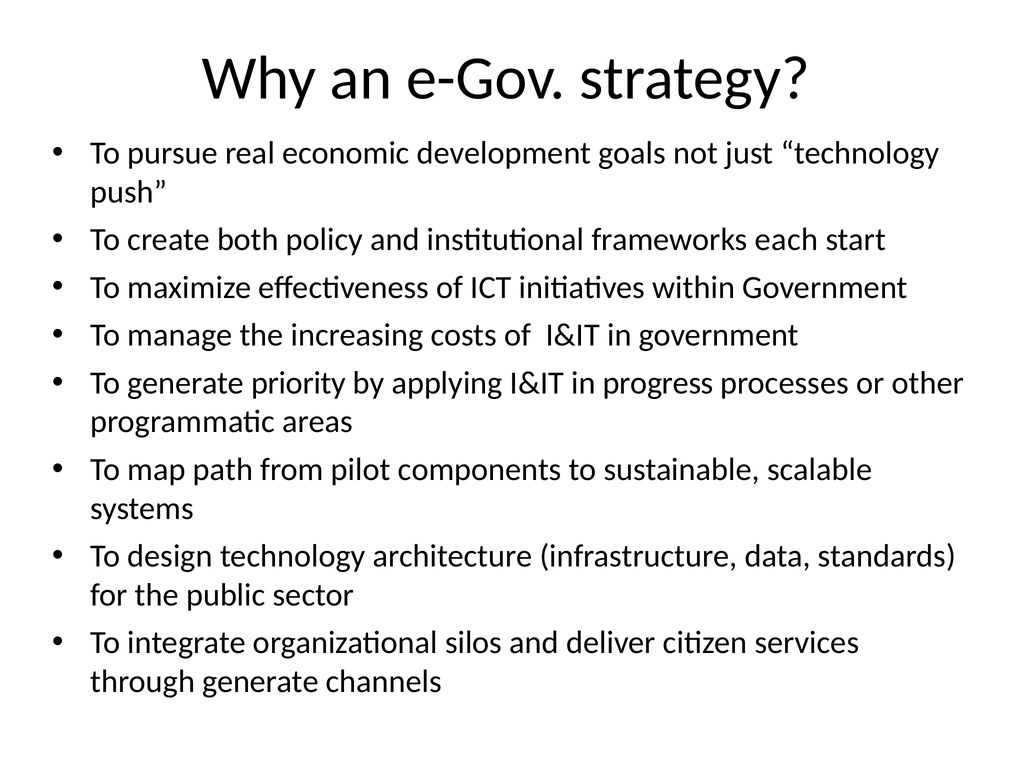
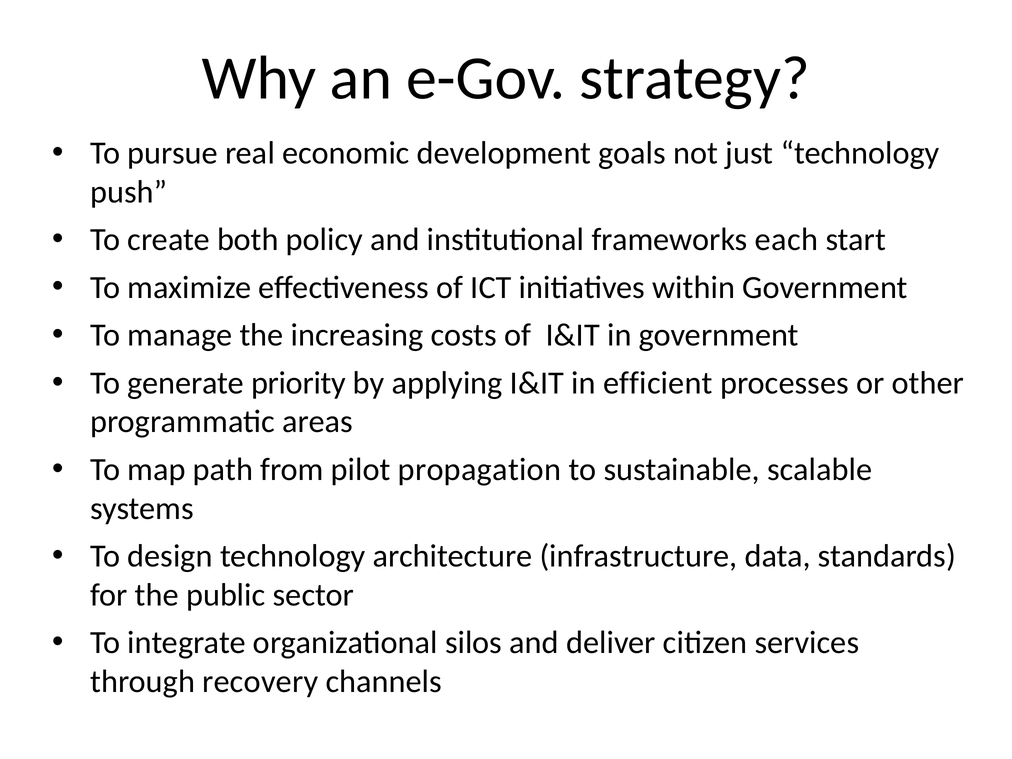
progress: progress -> efficient
components: components -> propagation
through generate: generate -> recovery
